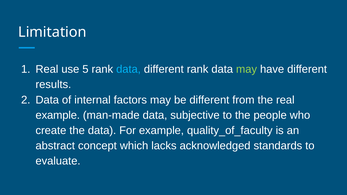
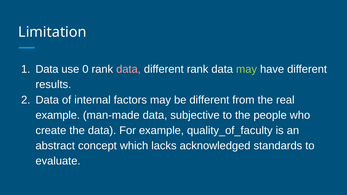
1 Real: Real -> Data
5: 5 -> 0
data at (129, 69) colour: light blue -> pink
